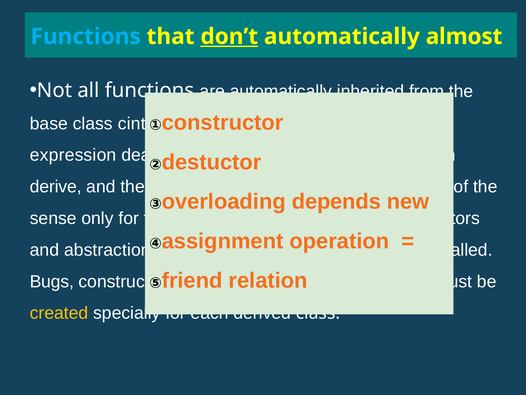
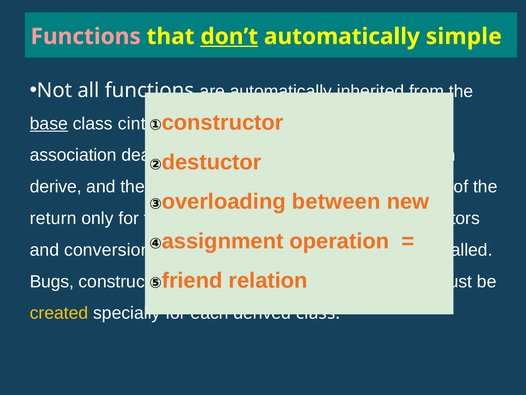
Functions at (86, 36) colour: light blue -> pink
almost: almost -> simple
base underline: none -> present
expression: expression -> association
depends: depends -> between
sense: sense -> return
abstraction: abstraction -> conversion
